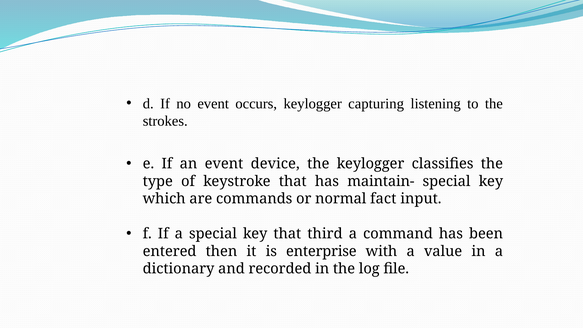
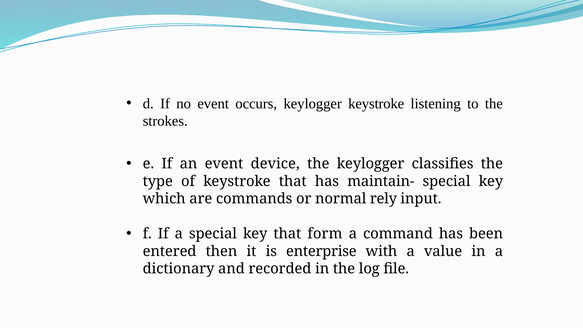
keylogger capturing: capturing -> keystroke
fact: fact -> rely
third: third -> form
